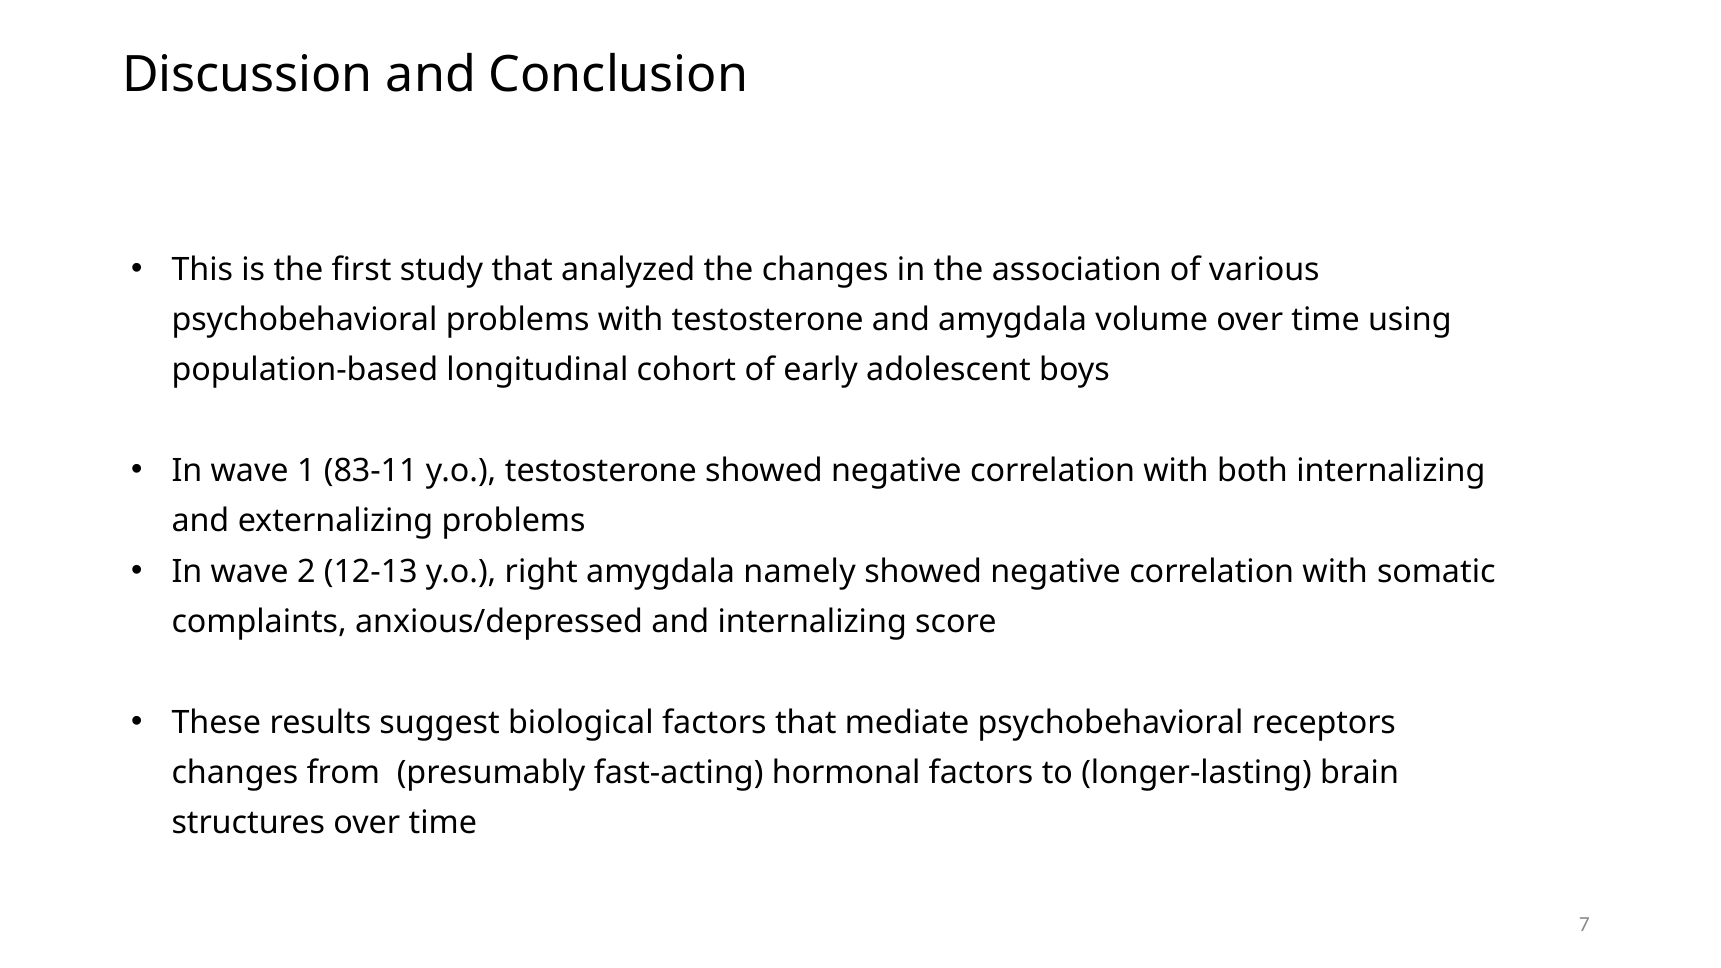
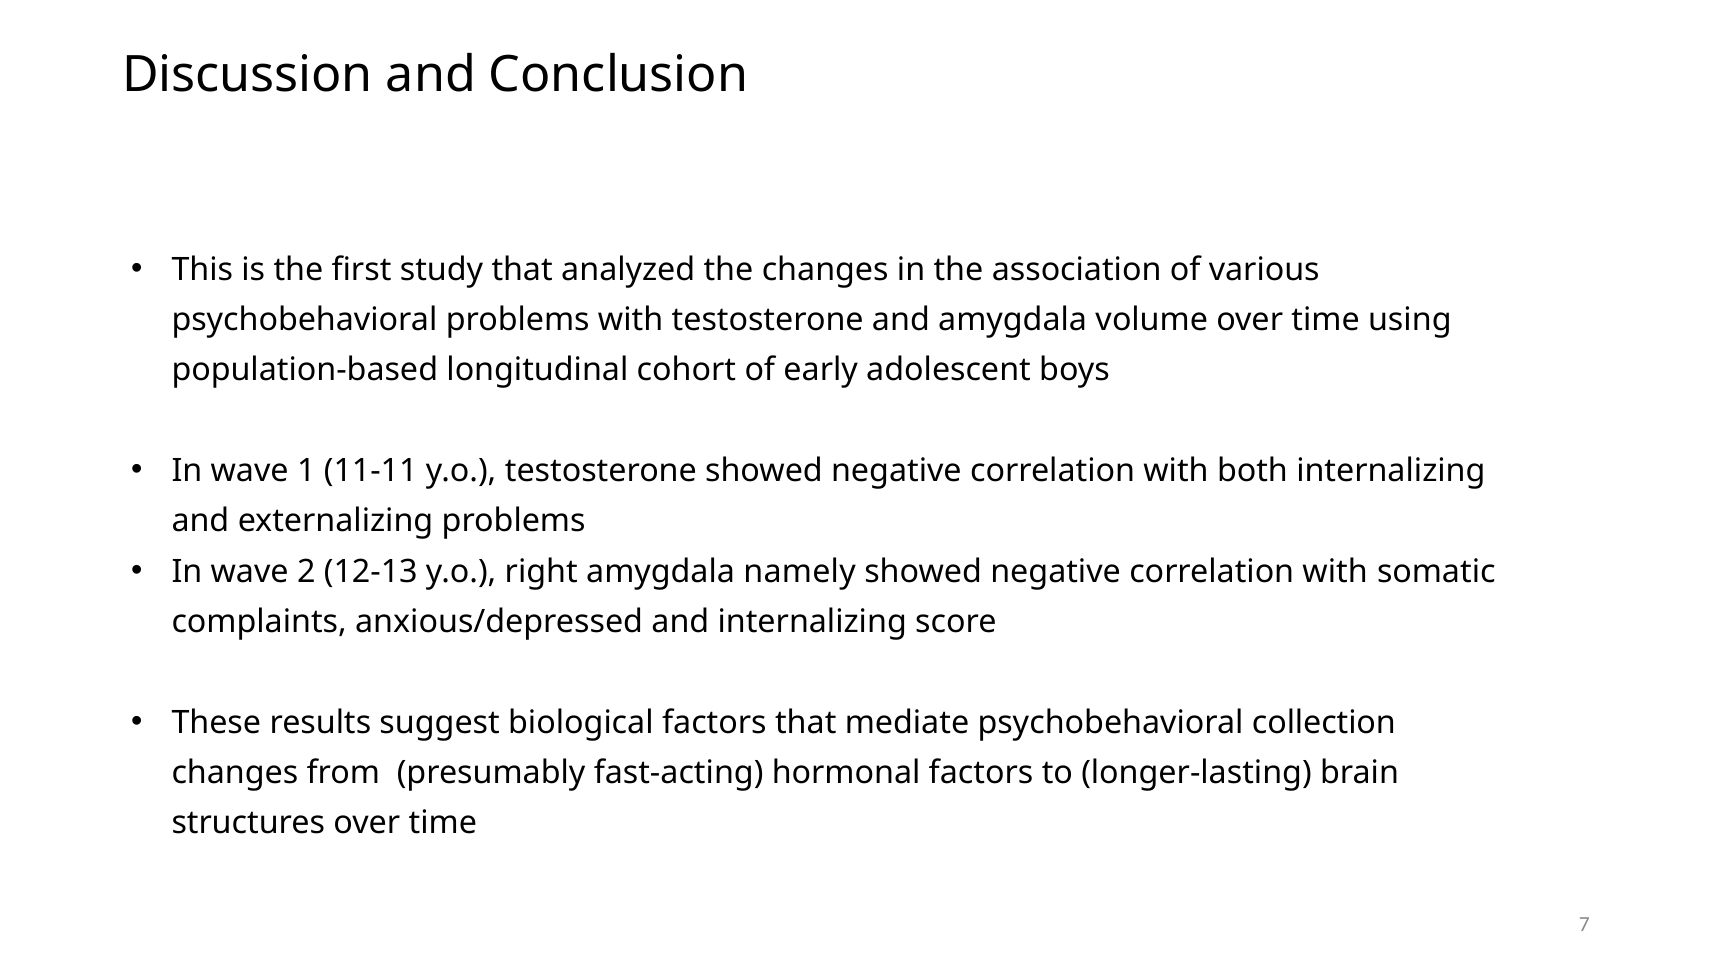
83-11: 83-11 -> 11-11
receptors: receptors -> collection
